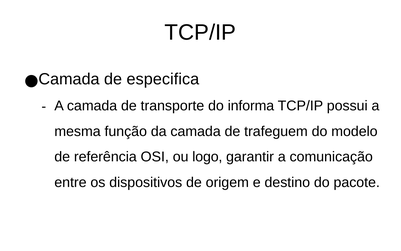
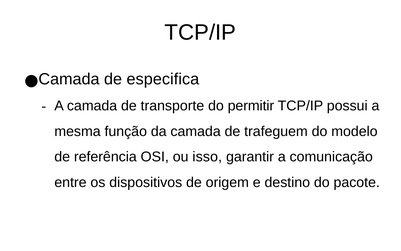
informa: informa -> permitir
logo: logo -> isso
